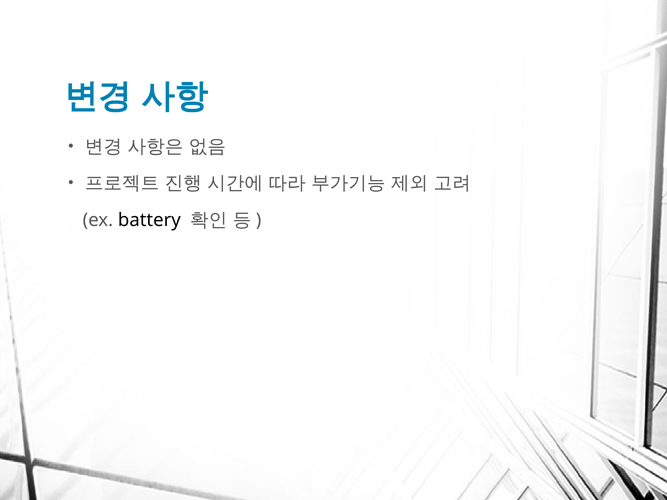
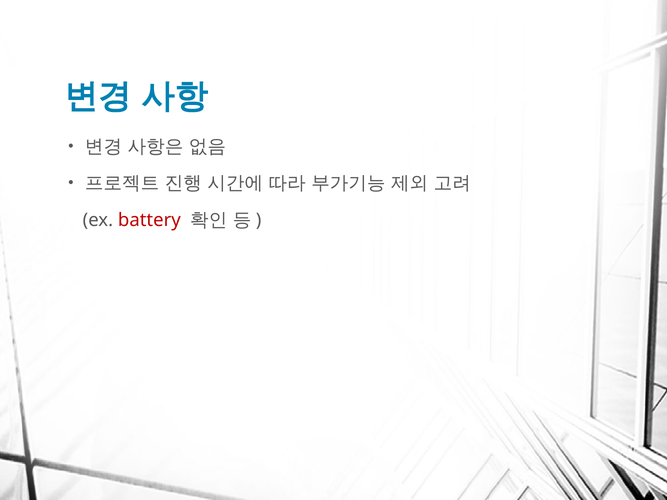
battery colour: black -> red
